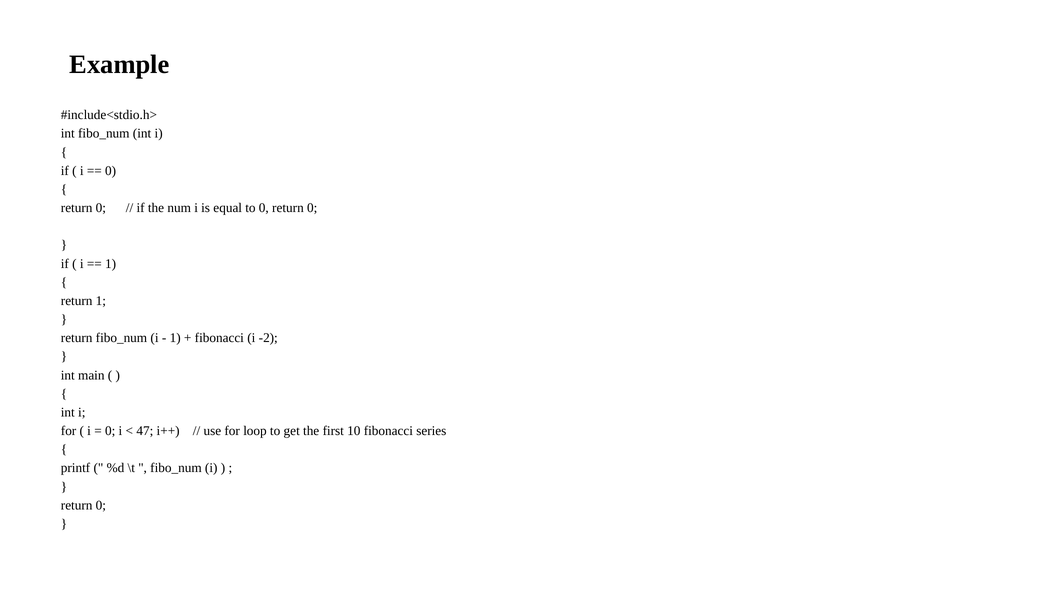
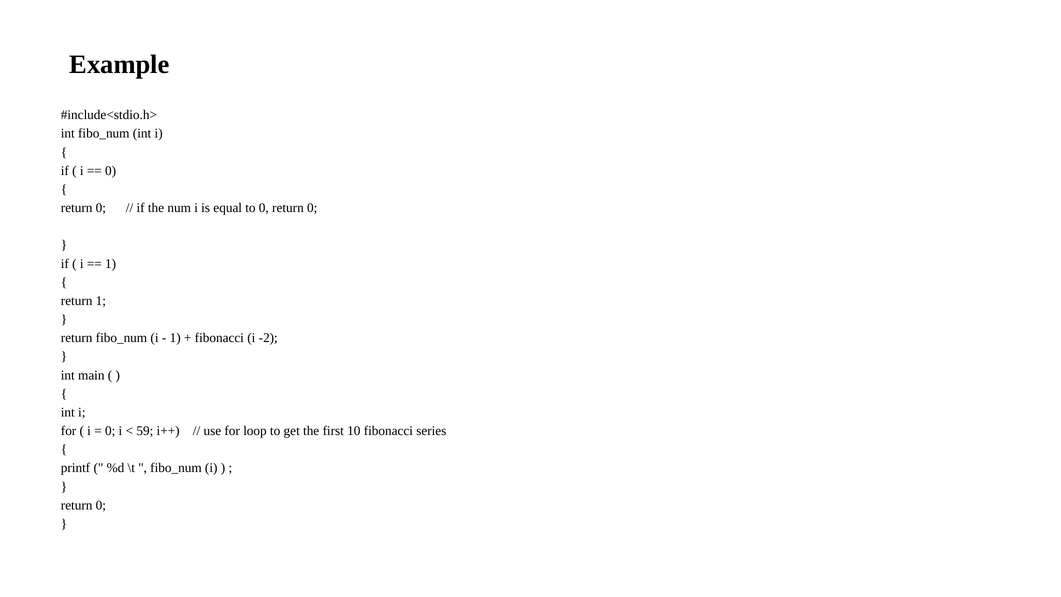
47: 47 -> 59
